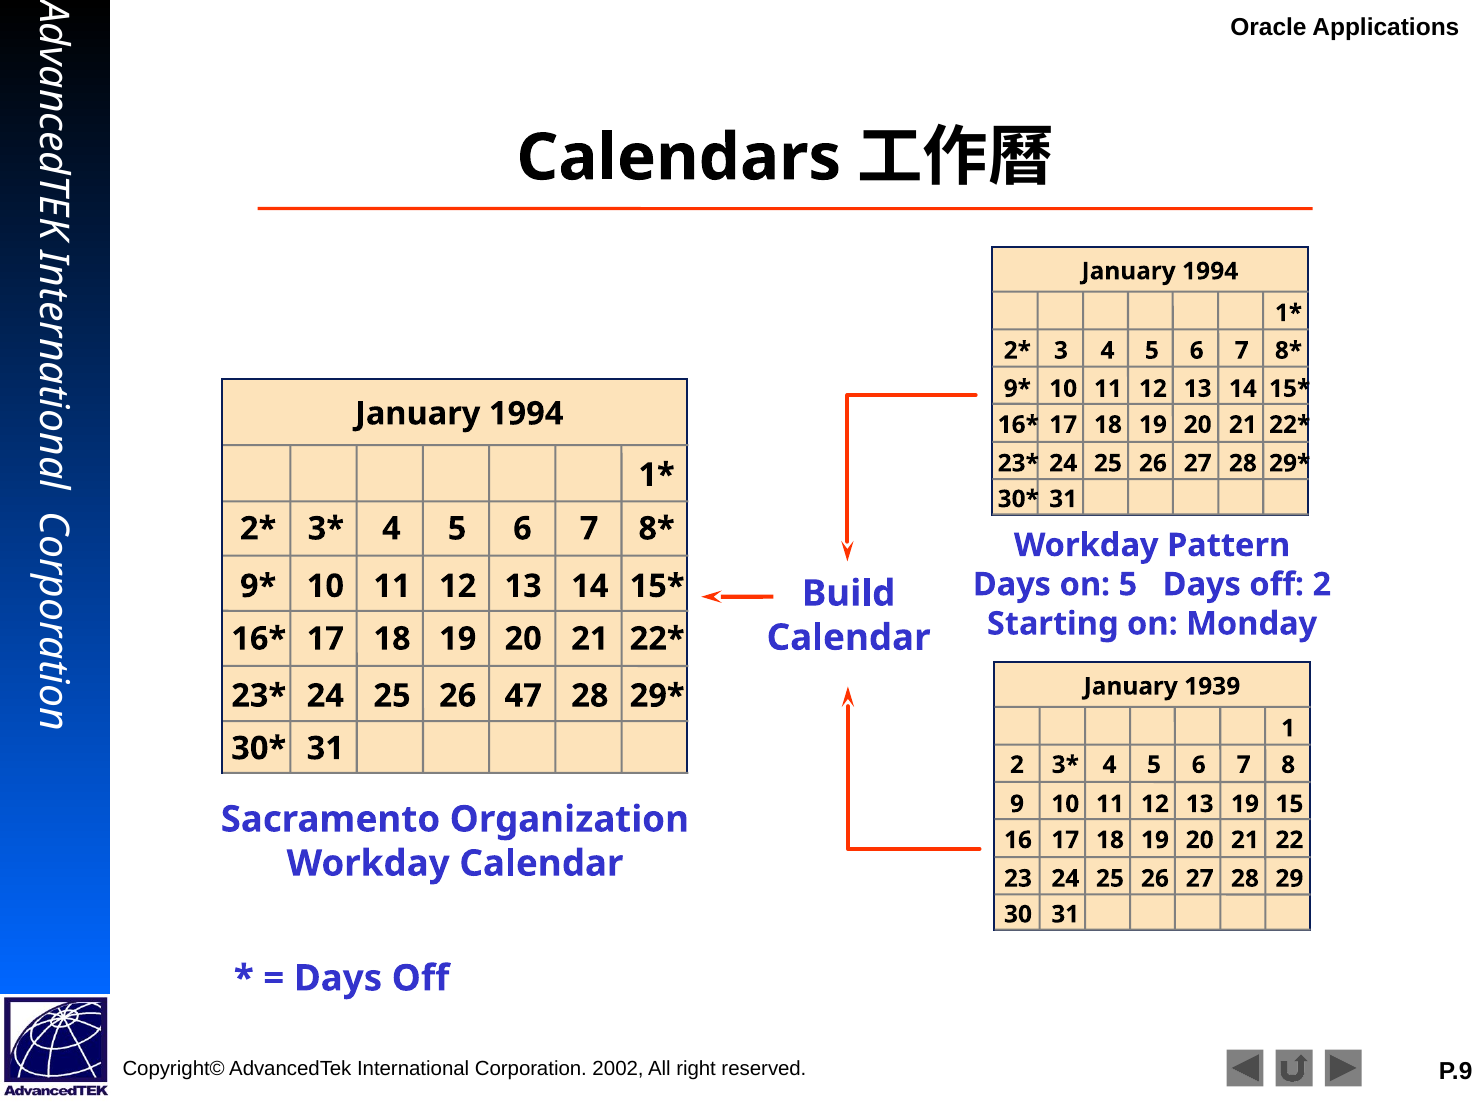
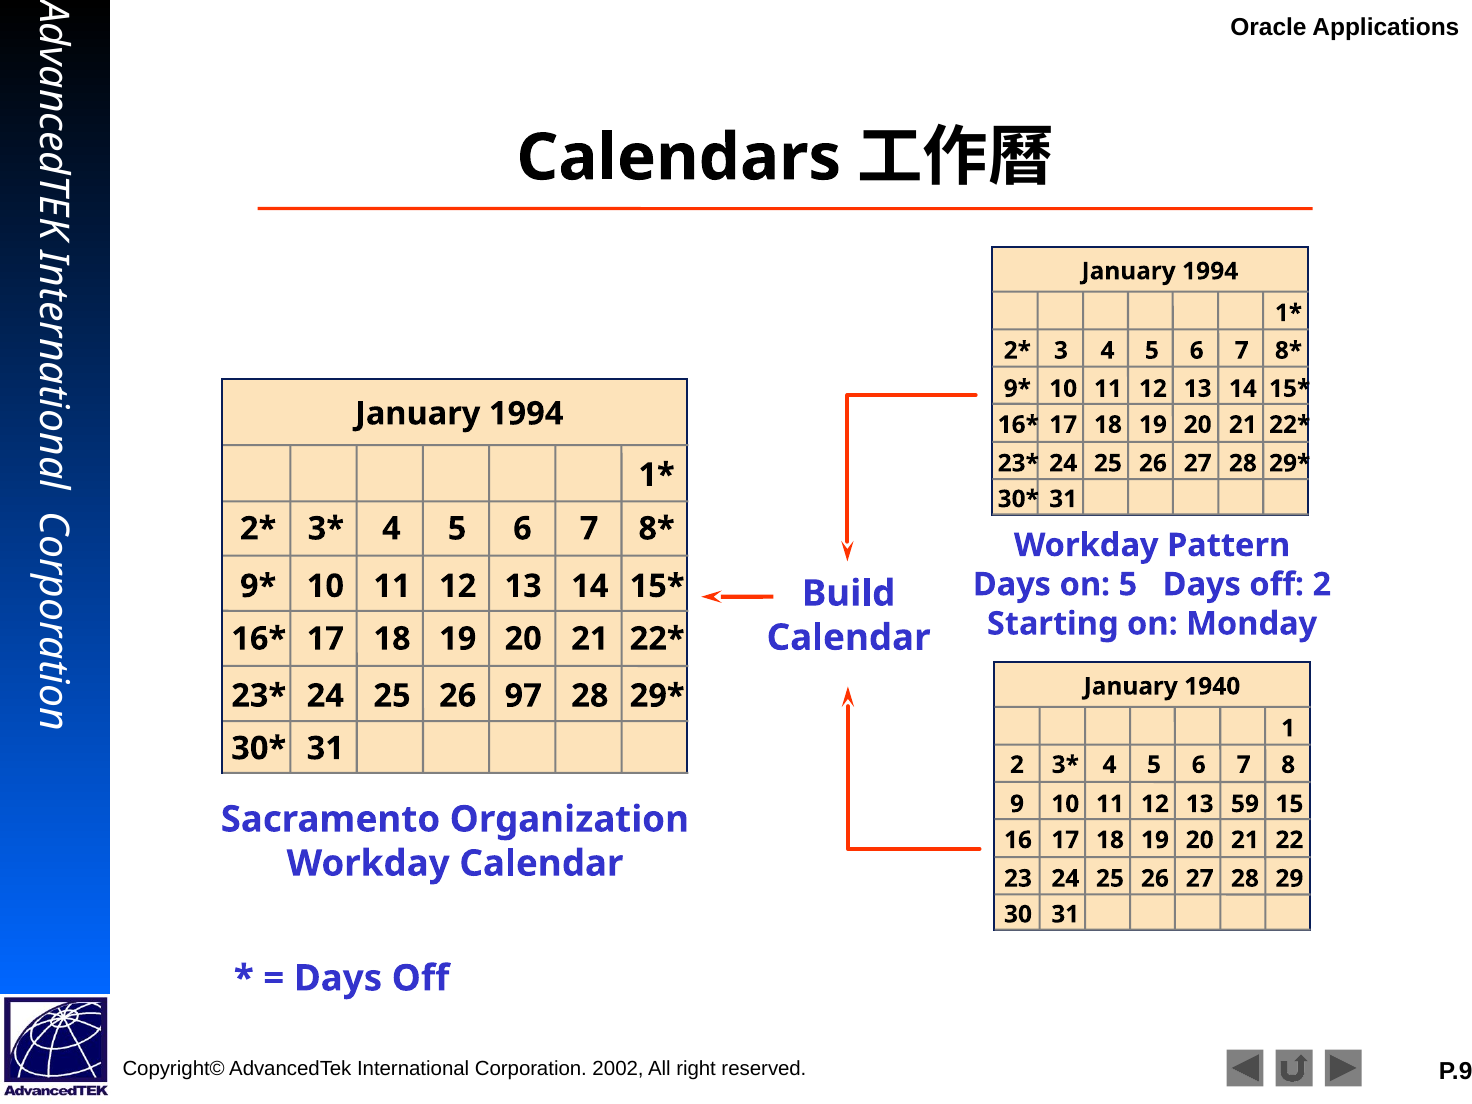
1939: 1939 -> 1940
47: 47 -> 97
12 19: 19 -> 59
